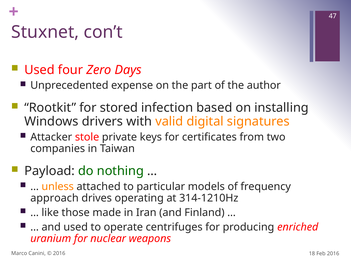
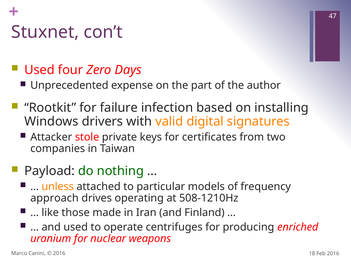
stored: stored -> failure
314-1210Hz: 314-1210Hz -> 508-1210Hz
